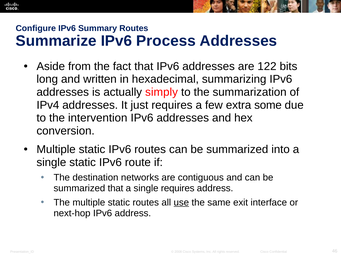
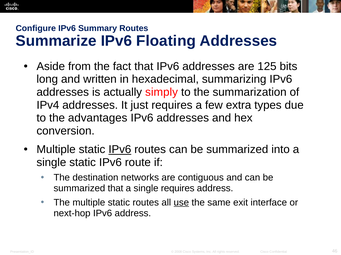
Process: Process -> Floating
122: 122 -> 125
some: some -> types
intervention: intervention -> advantages
IPv6 at (120, 150) underline: none -> present
